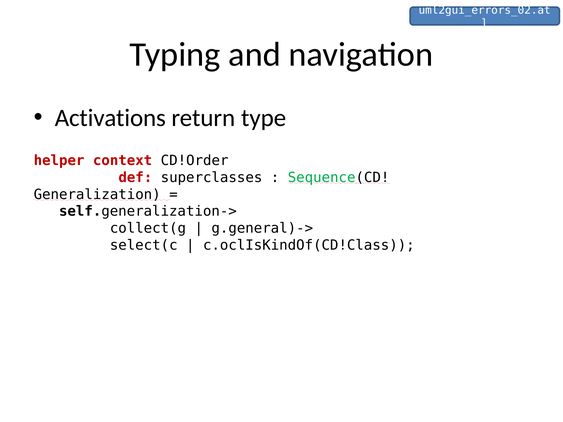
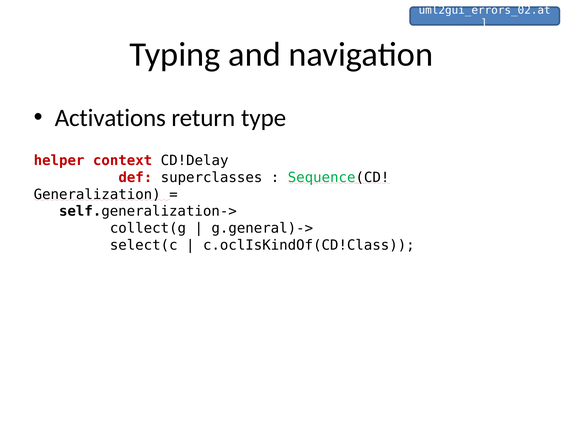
CD!Order: CD!Order -> CD!Delay
